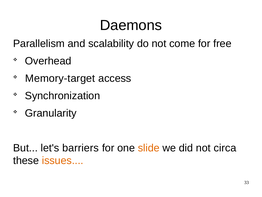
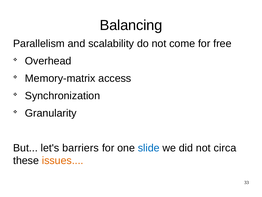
Daemons: Daemons -> Balancing
Memory-target: Memory-target -> Memory-matrix
slide colour: orange -> blue
